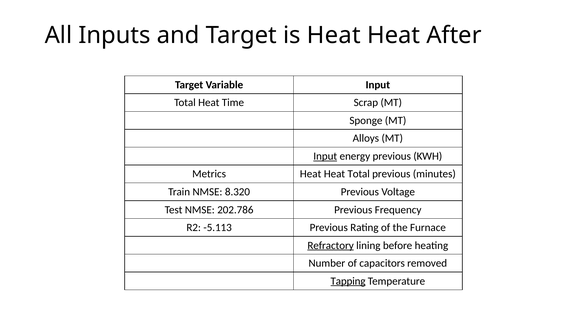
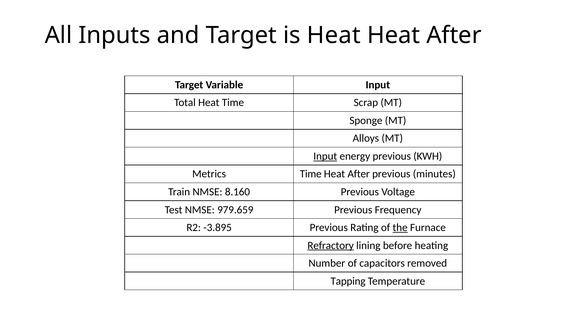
Metrics Heat: Heat -> Time
Total at (359, 174): Total -> After
8.320: 8.320 -> 8.160
202.786: 202.786 -> 979.659
-5.113: -5.113 -> -3.895
the underline: none -> present
Tapping underline: present -> none
